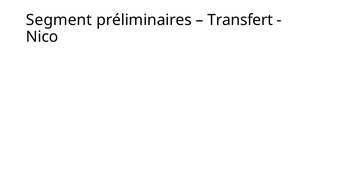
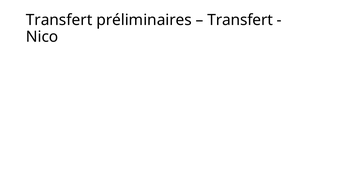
Segment at (59, 20): Segment -> Transfert
